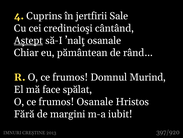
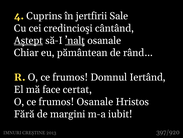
’nalţ underline: none -> present
Murind: Murind -> Iertând
spălat: spălat -> certat
